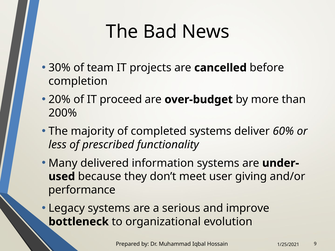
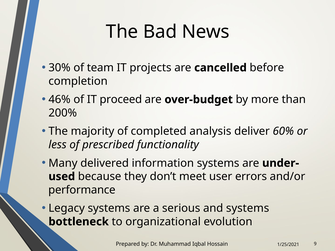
20%: 20% -> 46%
completed systems: systems -> analysis
giving: giving -> errors
and improve: improve -> systems
